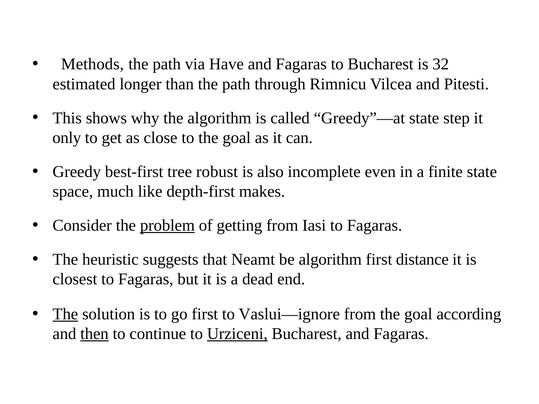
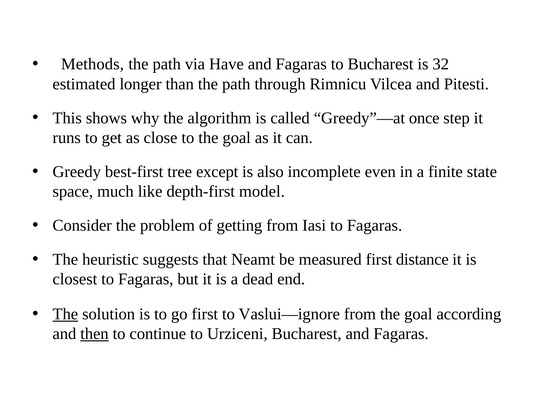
Greedy”—at state: state -> once
only: only -> runs
robust: robust -> except
makes: makes -> model
problem underline: present -> none
be algorithm: algorithm -> measured
Urziceni underline: present -> none
